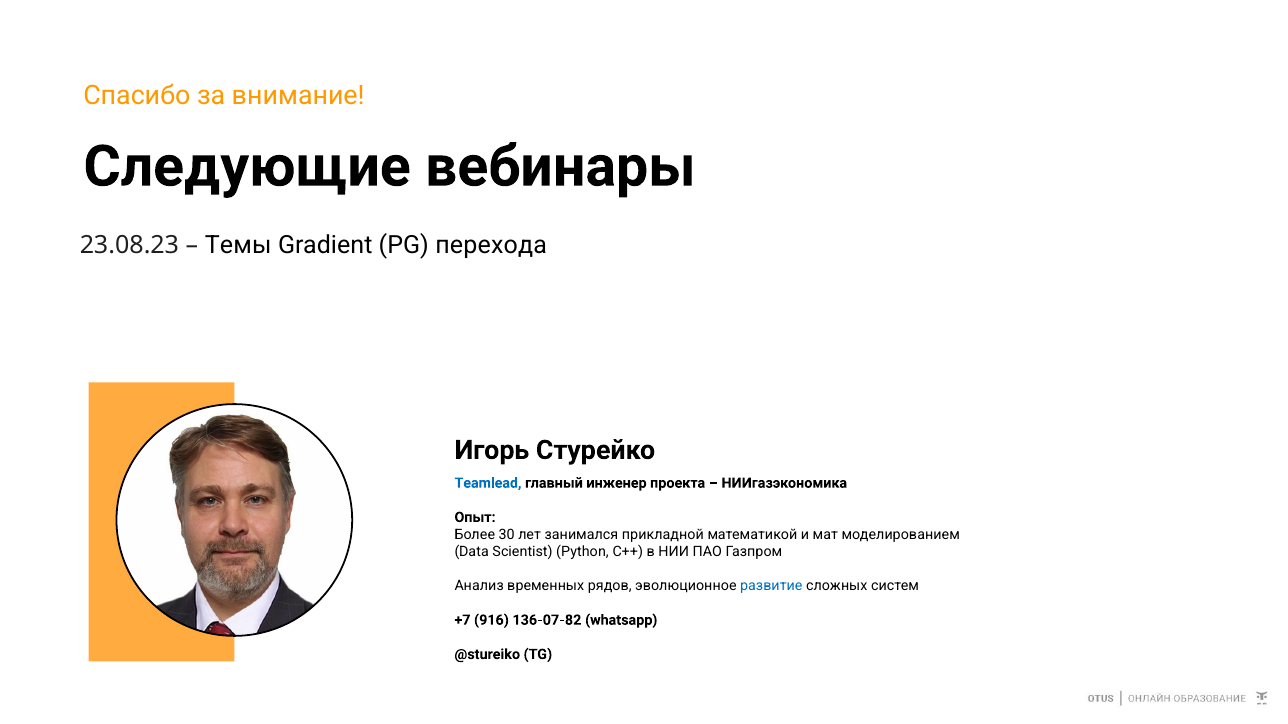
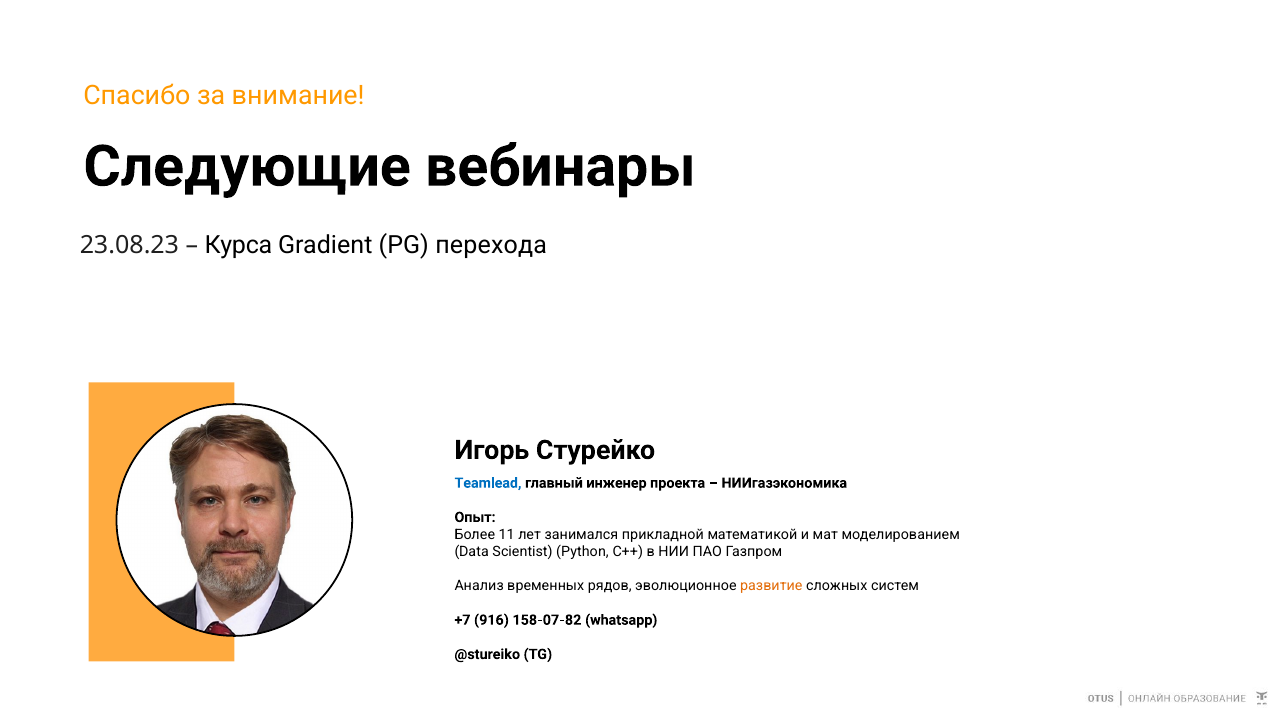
Темы: Темы -> Курса
30: 30 -> 11
развитие colour: blue -> orange
136-07-82: 136-07-82 -> 158-07-82
